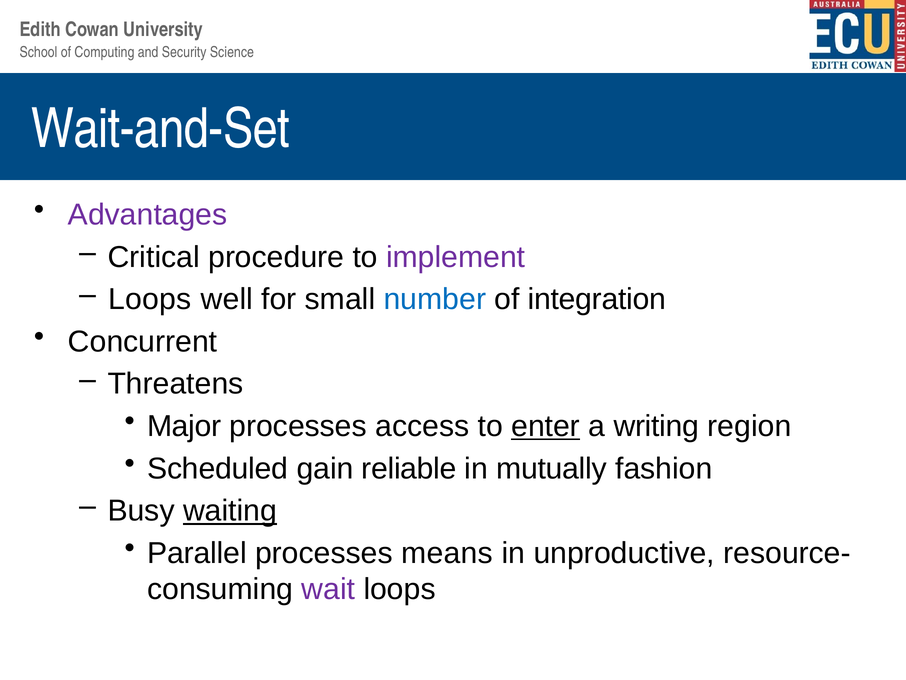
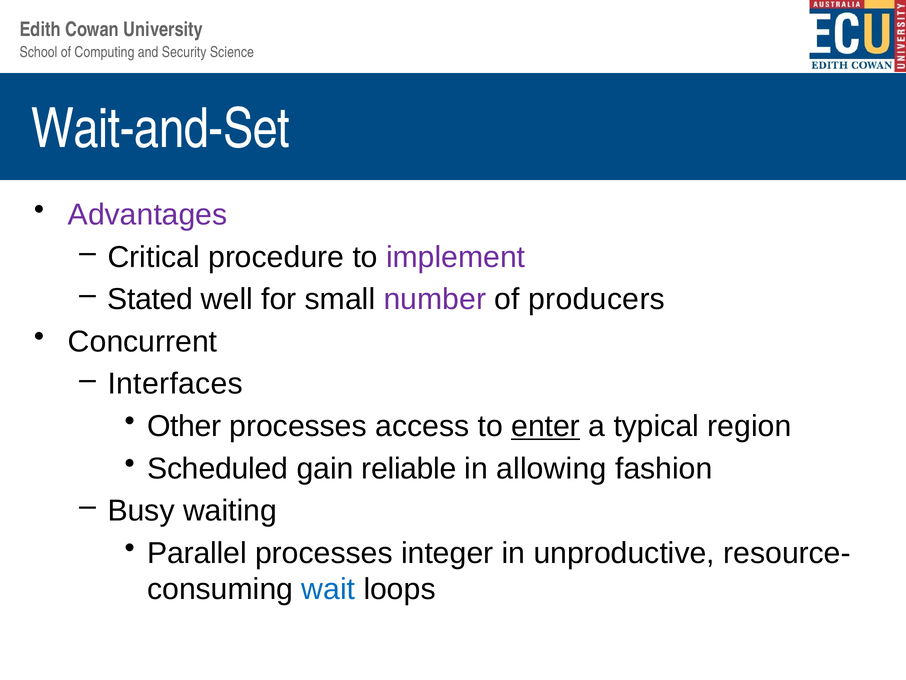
Loops at (150, 299): Loops -> Stated
number colour: blue -> purple
integration: integration -> producers
Threatens: Threatens -> Interfaces
Major: Major -> Other
writing: writing -> typical
mutually: mutually -> allowing
waiting underline: present -> none
means: means -> integer
wait colour: purple -> blue
